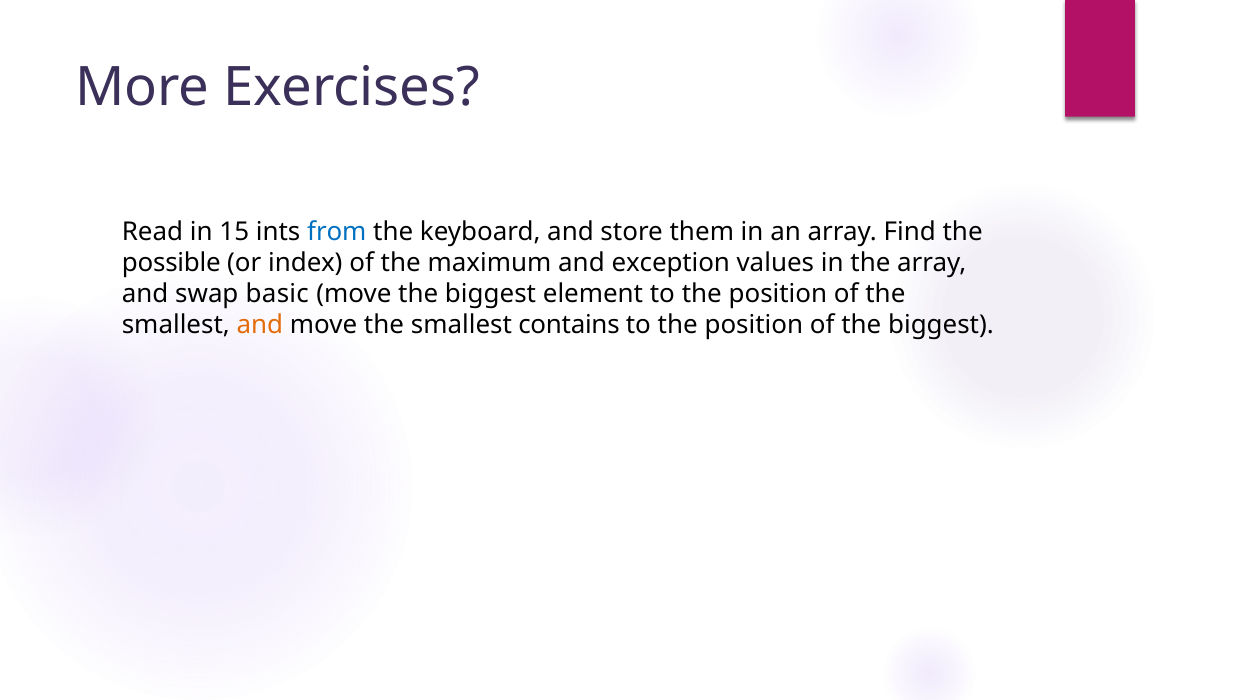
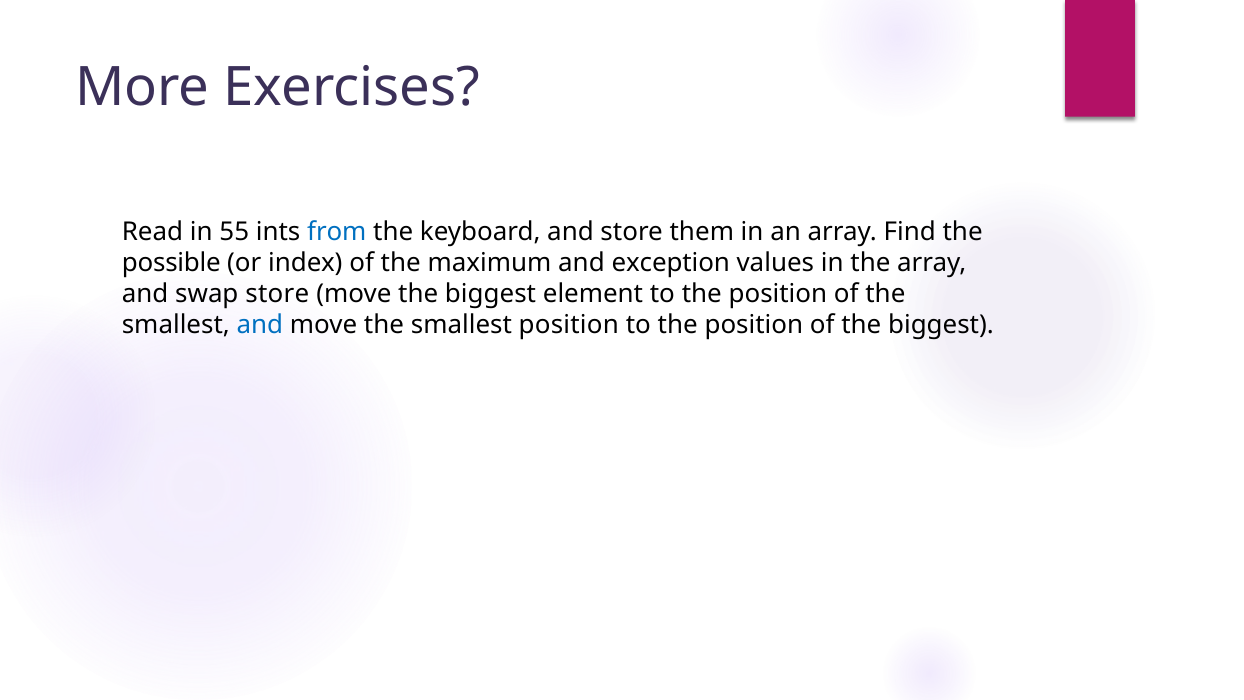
15: 15 -> 55
swap basic: basic -> store
and at (260, 325) colour: orange -> blue
smallest contains: contains -> position
